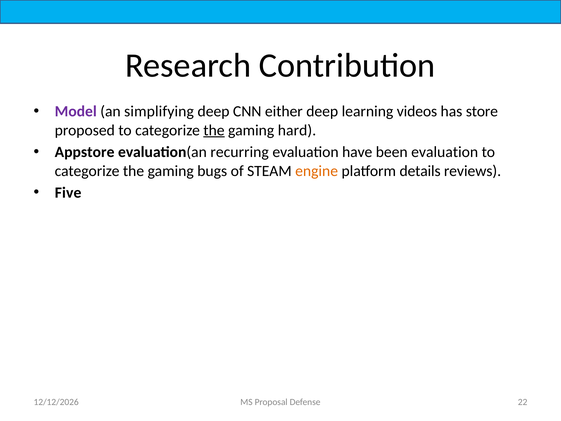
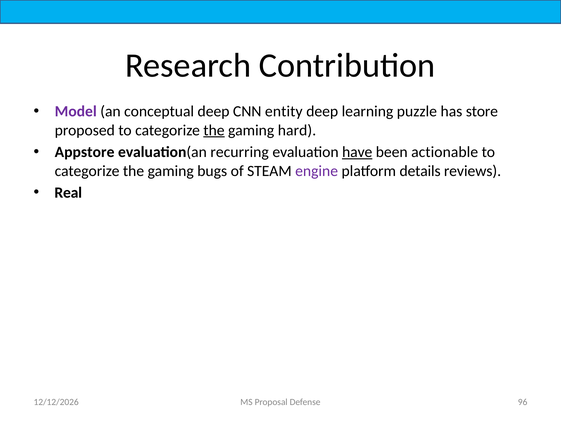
simplifying: simplifying -> conceptual
either: either -> entity
videos: videos -> puzzle
have underline: none -> present
been evaluation: evaluation -> actionable
engine colour: orange -> purple
Five: Five -> Real
22: 22 -> 96
